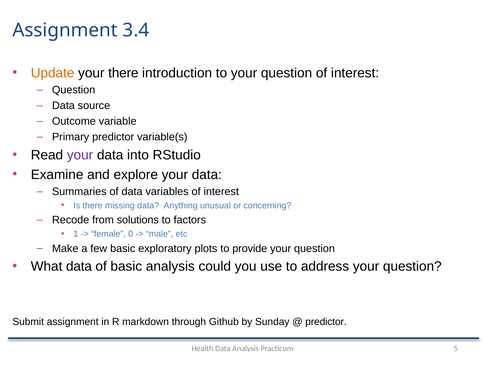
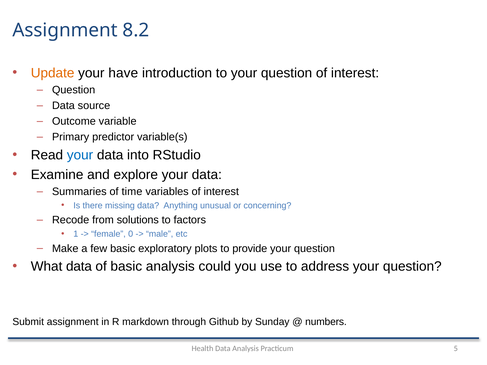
3.4: 3.4 -> 8.2
your there: there -> have
your at (80, 155) colour: purple -> blue
of data: data -> time
predictor at (326, 322): predictor -> numbers
